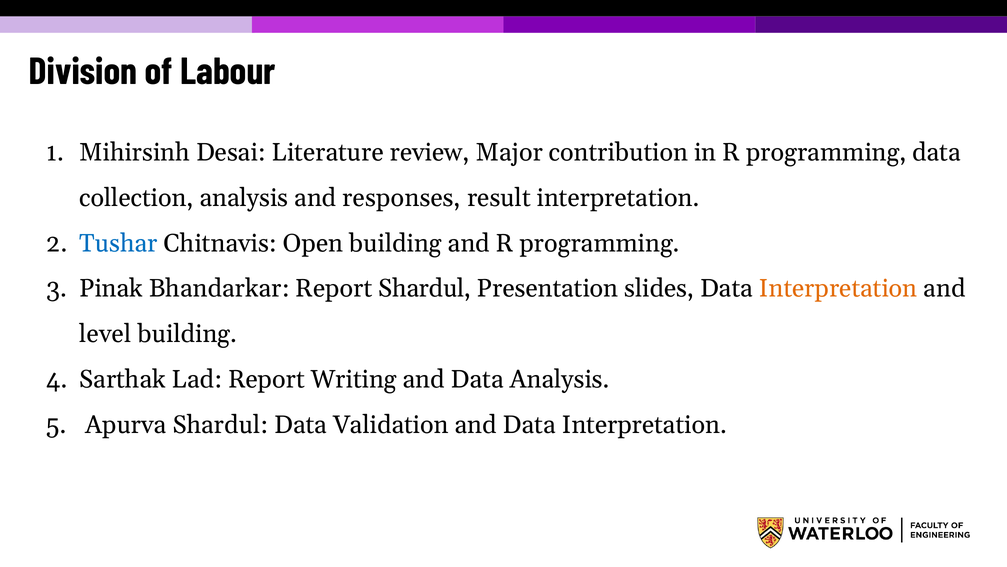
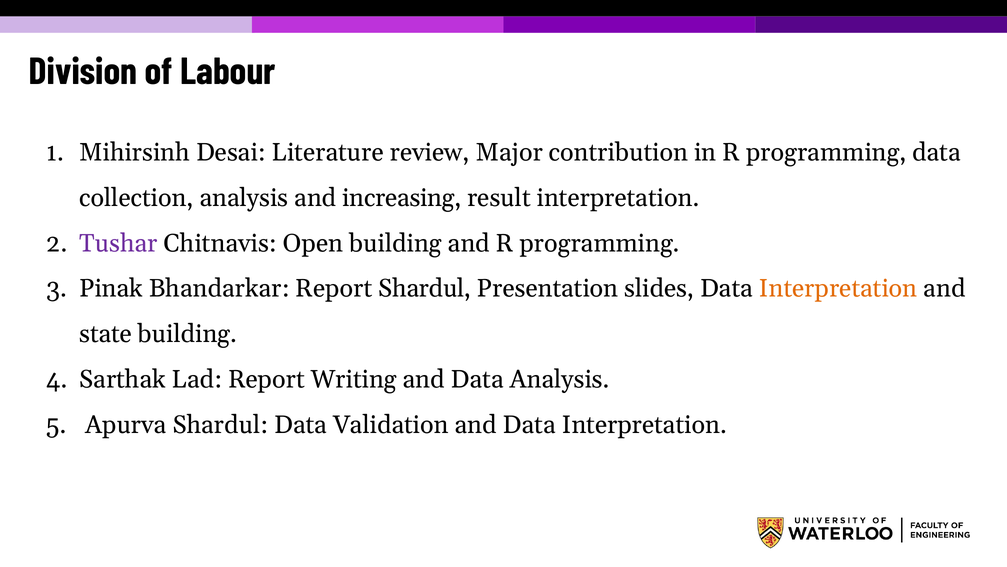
responses: responses -> increasing
Tushar colour: blue -> purple
level: level -> state
